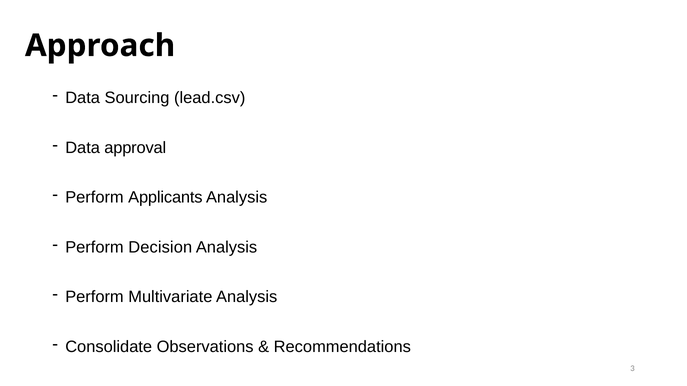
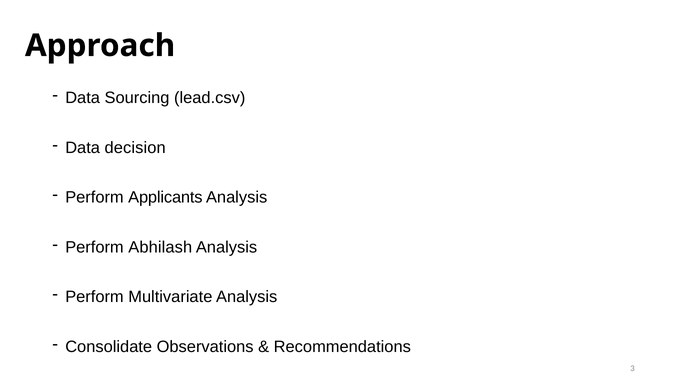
approval: approval -> decision
Decision: Decision -> Abhilash
